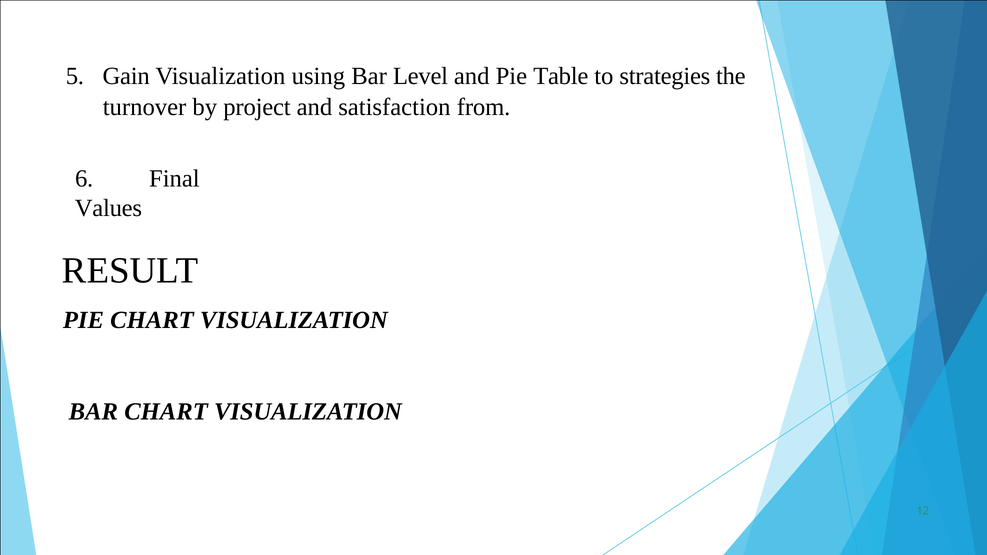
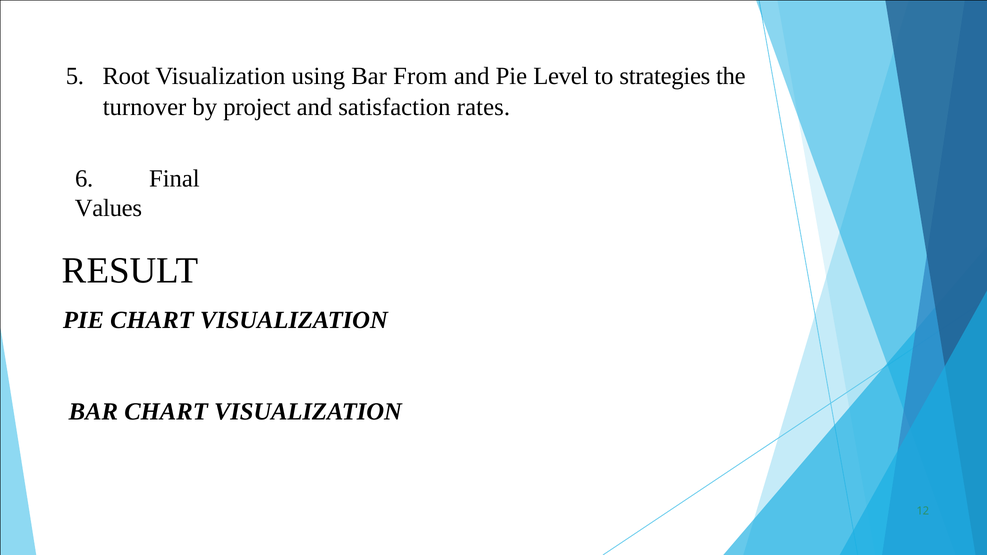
Gain: Gain -> Root
Level: Level -> From
Table: Table -> Level
from: from -> rates
